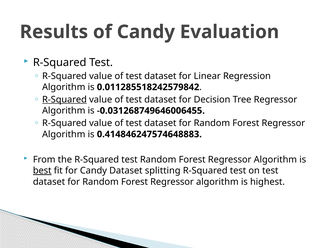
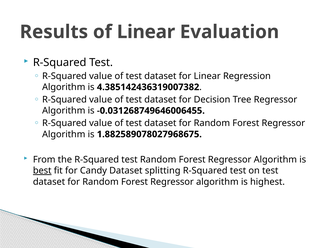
of Candy: Candy -> Linear
0.011285518242579842: 0.011285518242579842 -> 4.385142436319007382
R-Squared at (64, 99) underline: present -> none
0.414846247574648883: 0.414846247574648883 -> 1.882589078027968675
